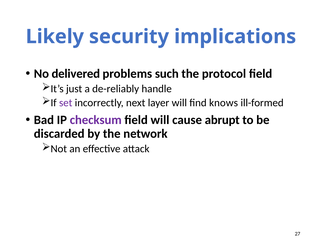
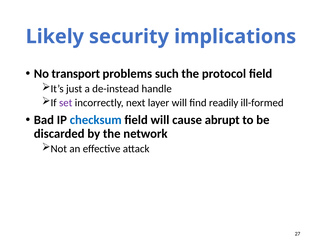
delivered: delivered -> transport
de-reliably: de-reliably -> de-instead
knows: knows -> readily
checksum colour: purple -> blue
